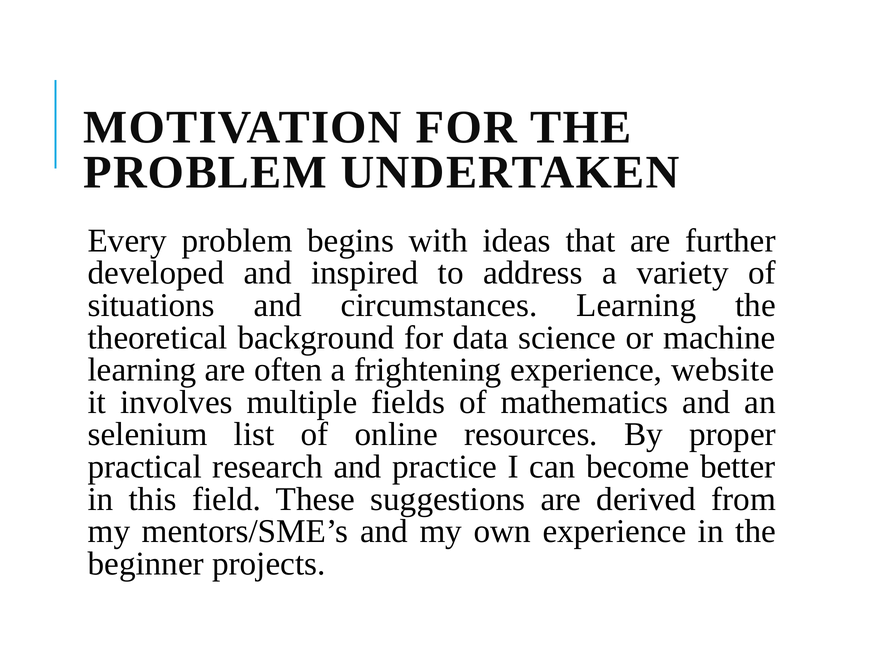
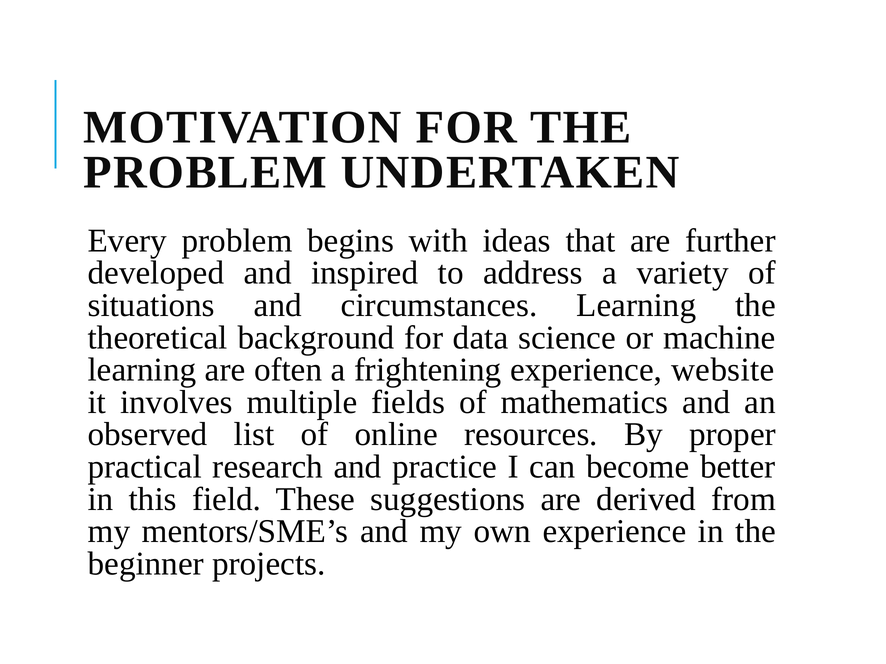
selenium: selenium -> observed
